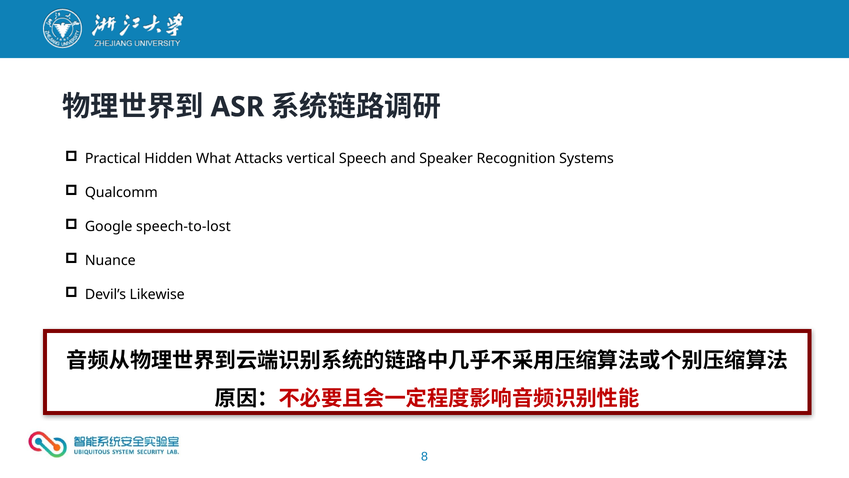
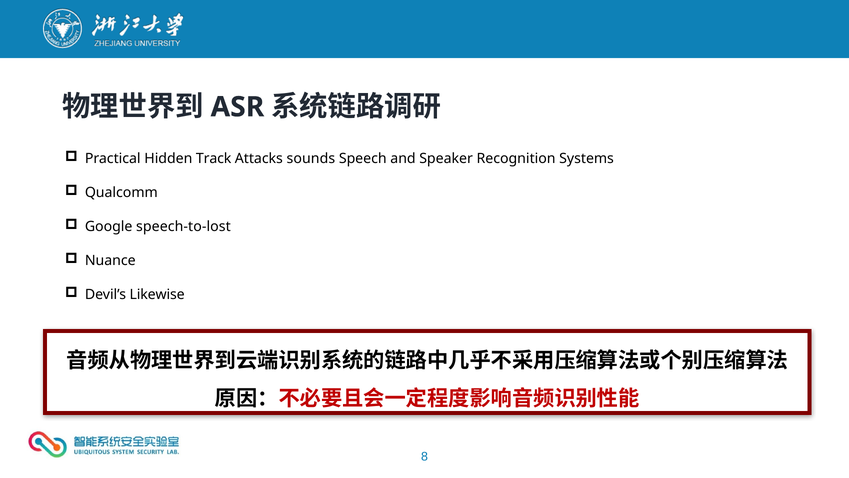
What: What -> Track
vertical: vertical -> sounds
